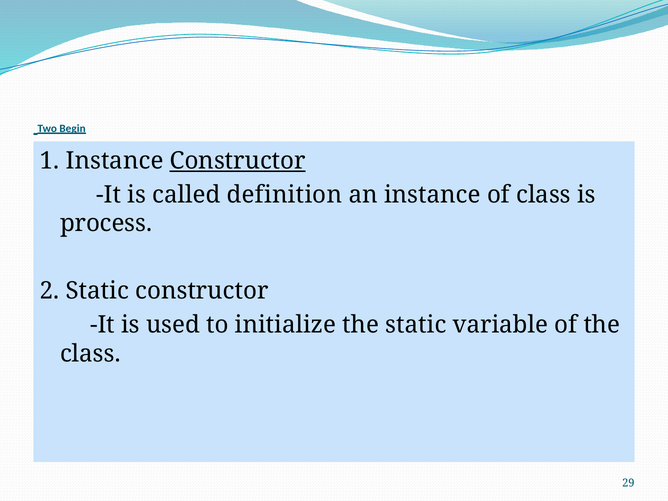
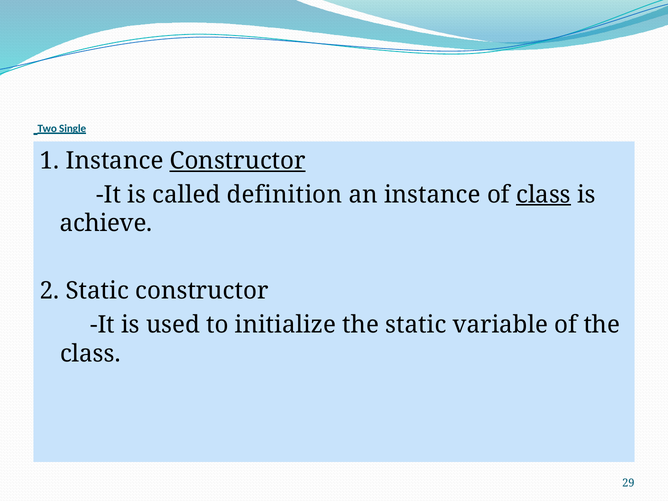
Begin: Begin -> Single
class at (543, 195) underline: none -> present
process: process -> achieve
